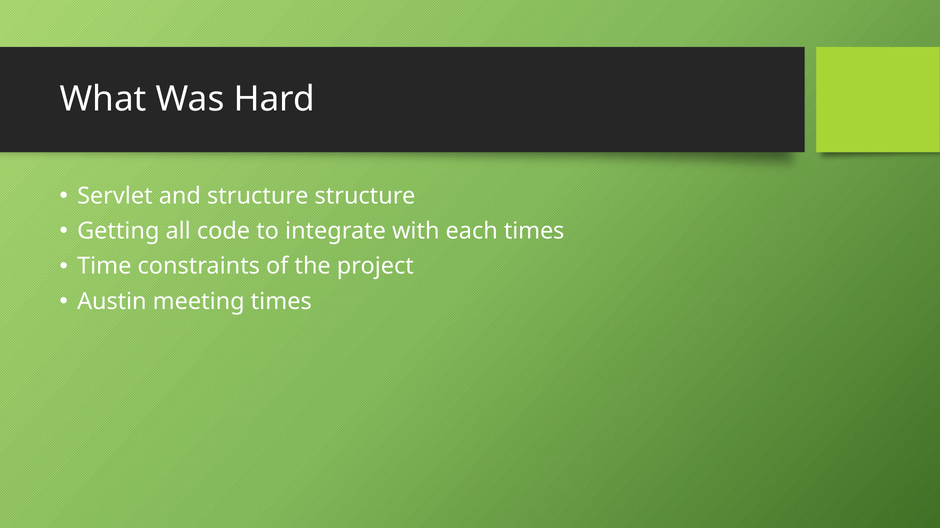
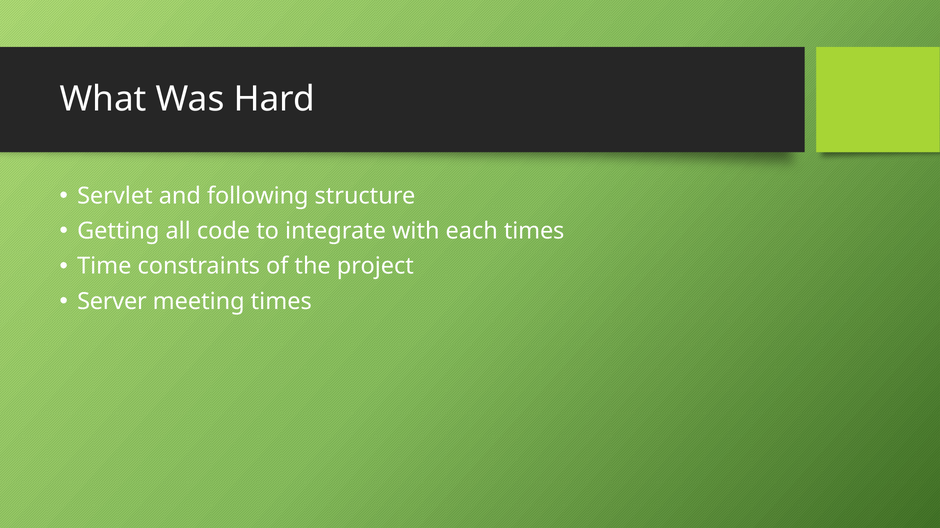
and structure: structure -> following
Austin: Austin -> Server
